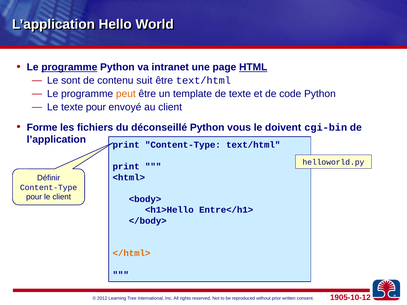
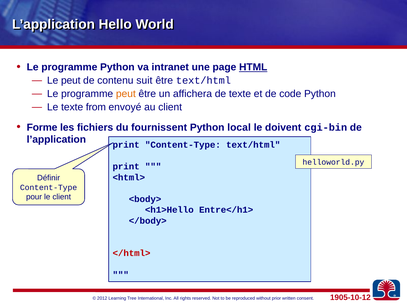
programme at (69, 67) underline: present -> none
Le sont: sont -> peut
template: template -> affichera
texte pour: pour -> from
déconseillé: déconseillé -> fournissent
vous: vous -> local
</html> colour: orange -> red
